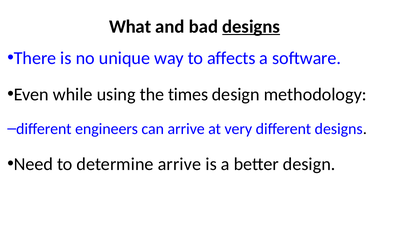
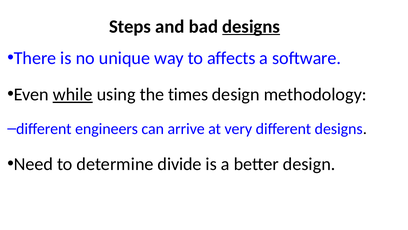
What: What -> Steps
while underline: none -> present
determine arrive: arrive -> divide
